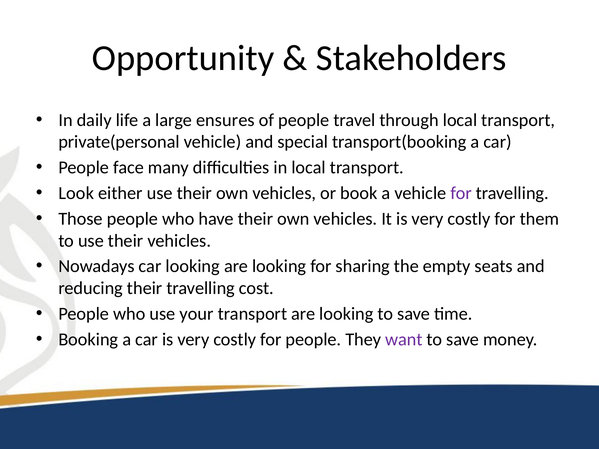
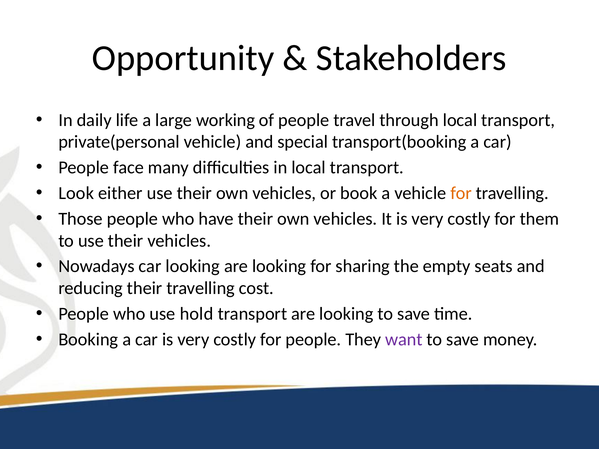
ensures: ensures -> working
for at (461, 193) colour: purple -> orange
your: your -> hold
